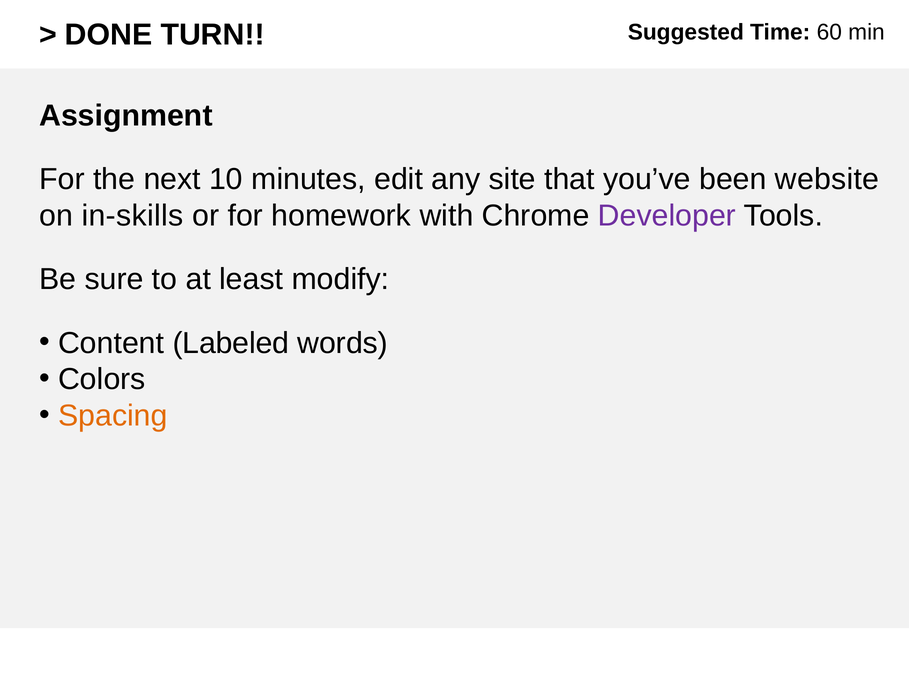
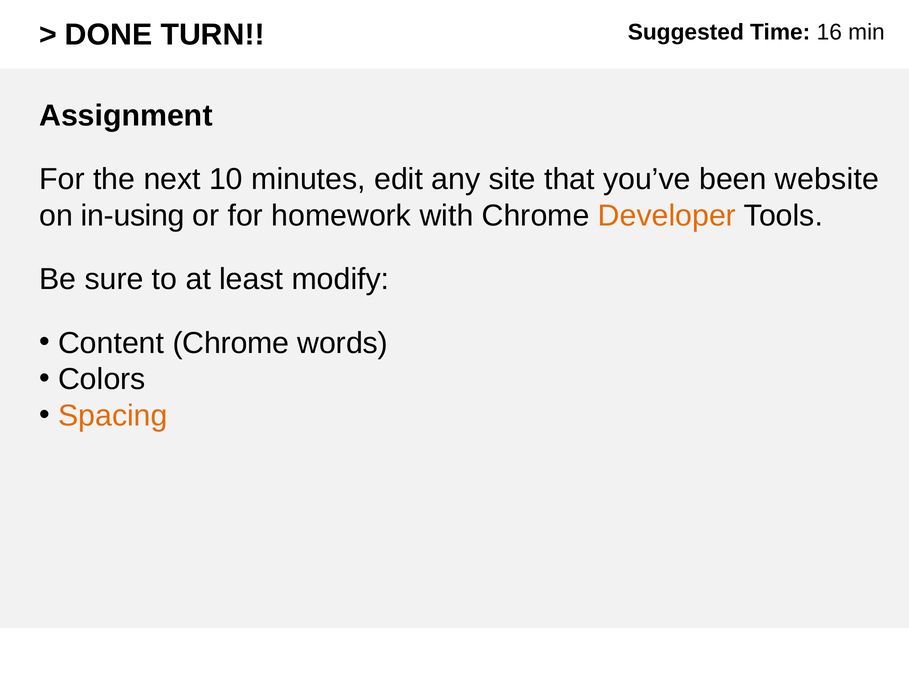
60: 60 -> 16
in-skills: in-skills -> in-using
Developer colour: purple -> orange
Content Labeled: Labeled -> Chrome
